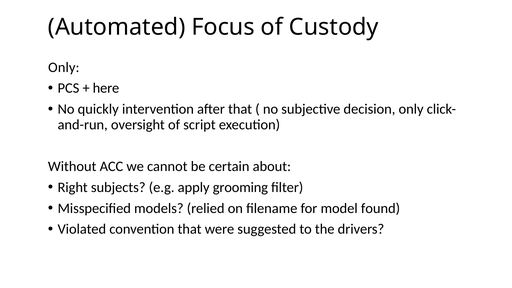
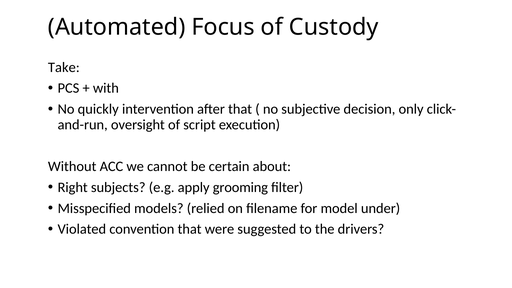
Only at (64, 67): Only -> Take
here: here -> with
found: found -> under
